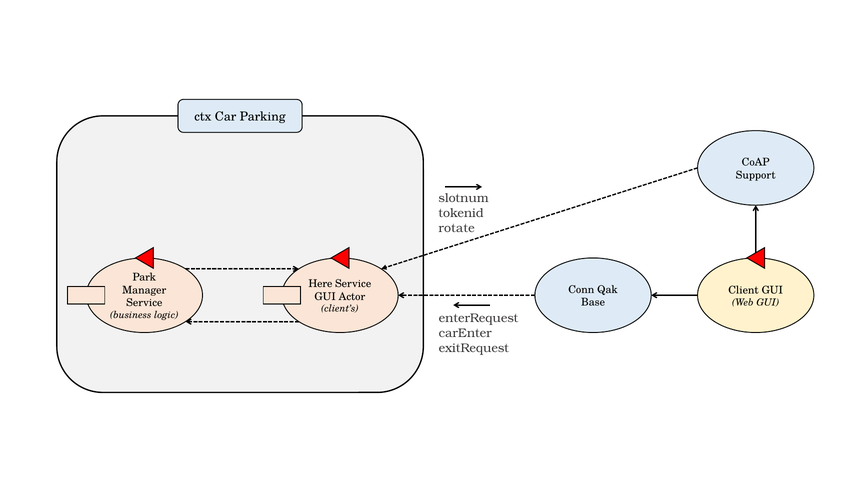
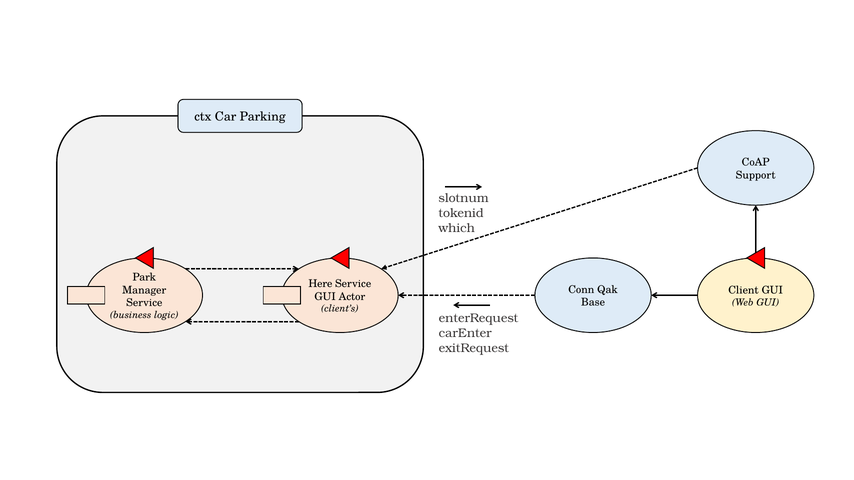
rotate: rotate -> which
